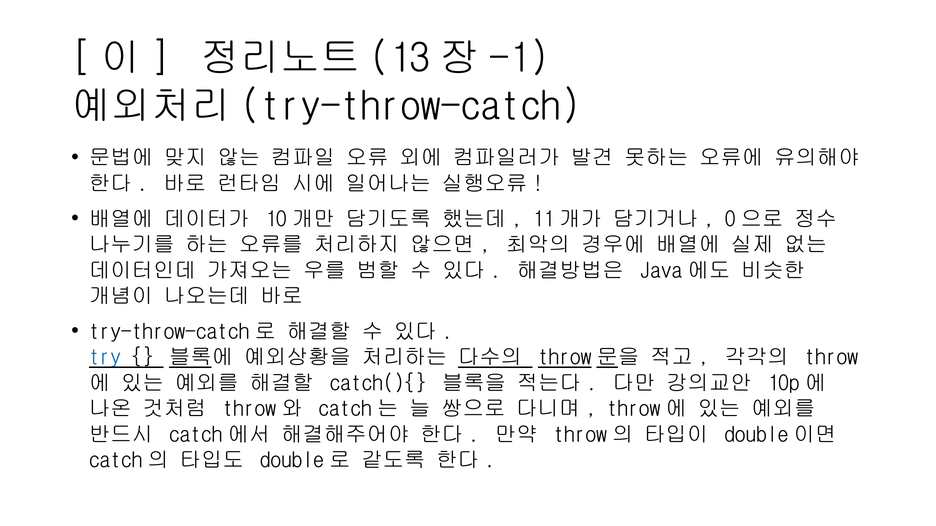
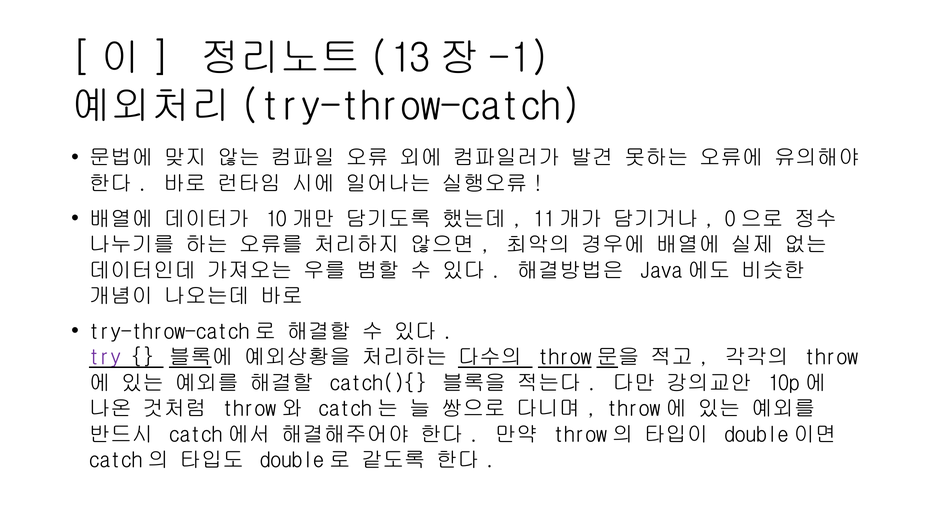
try colour: blue -> purple
